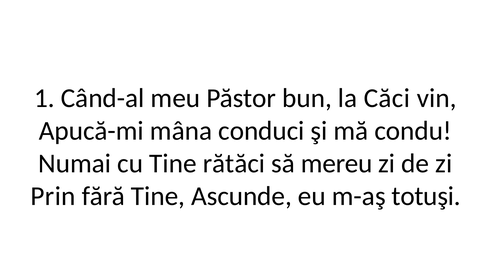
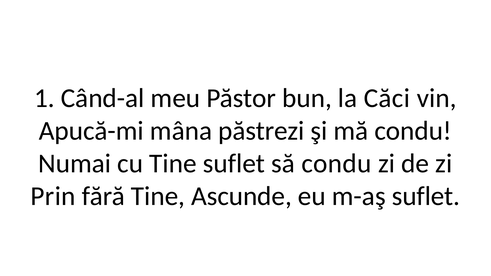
conduci: conduci -> păstrezi
Tine rătăci: rătăci -> suflet
să mereu: mereu -> condu
m-aş totuşi: totuşi -> suflet
